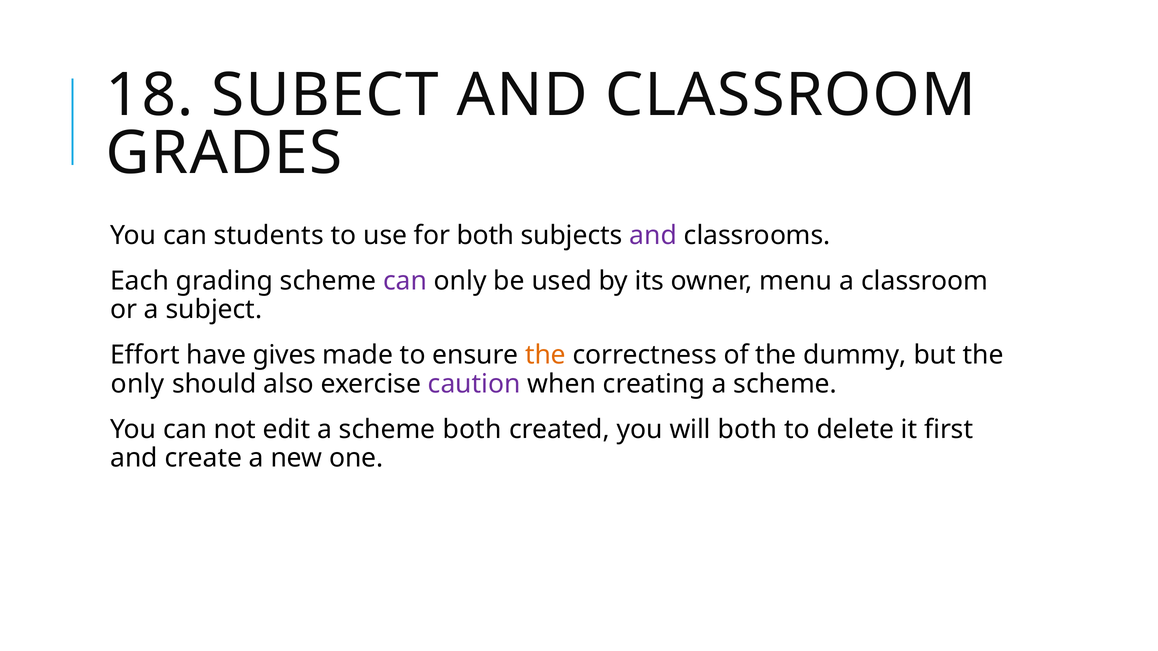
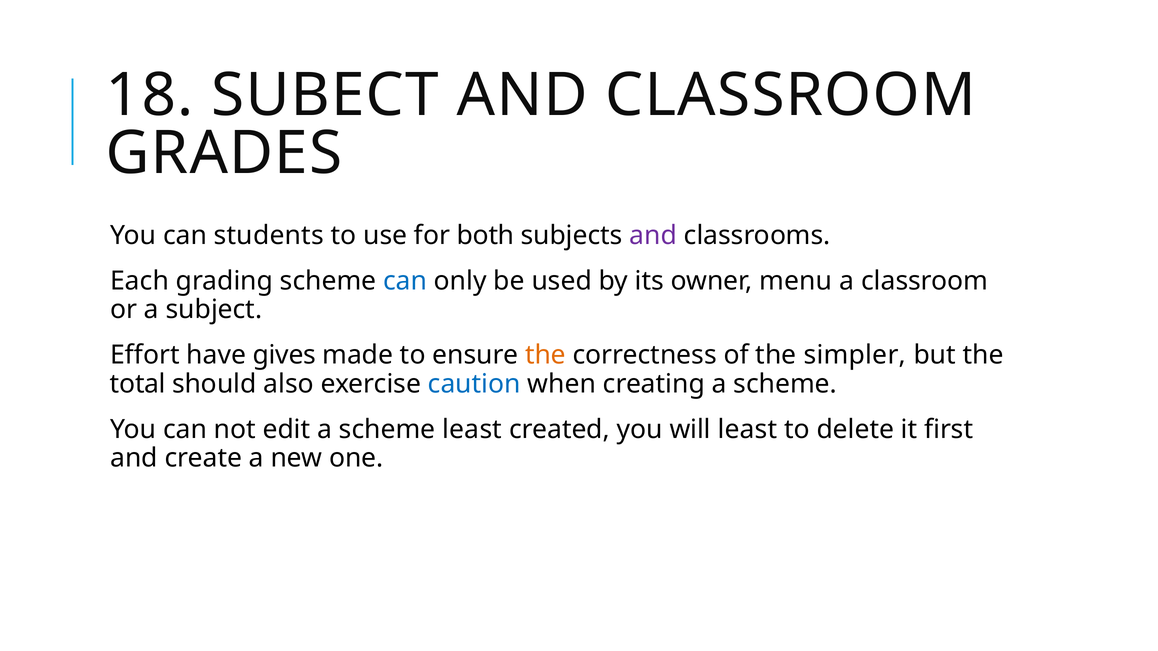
can at (405, 281) colour: purple -> blue
dummy: dummy -> simpler
only at (138, 384): only -> total
caution colour: purple -> blue
scheme both: both -> least
will both: both -> least
